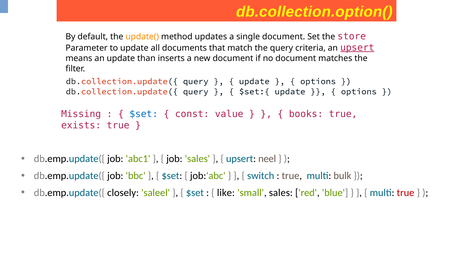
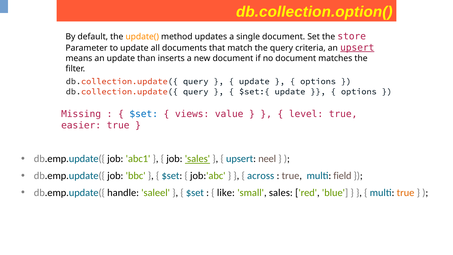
const: const -> views
books: books -> level
exists: exists -> easier
sales at (197, 159) underline: none -> present
switch: switch -> across
bulk: bulk -> field
closely: closely -> handle
true at (406, 193) colour: red -> orange
